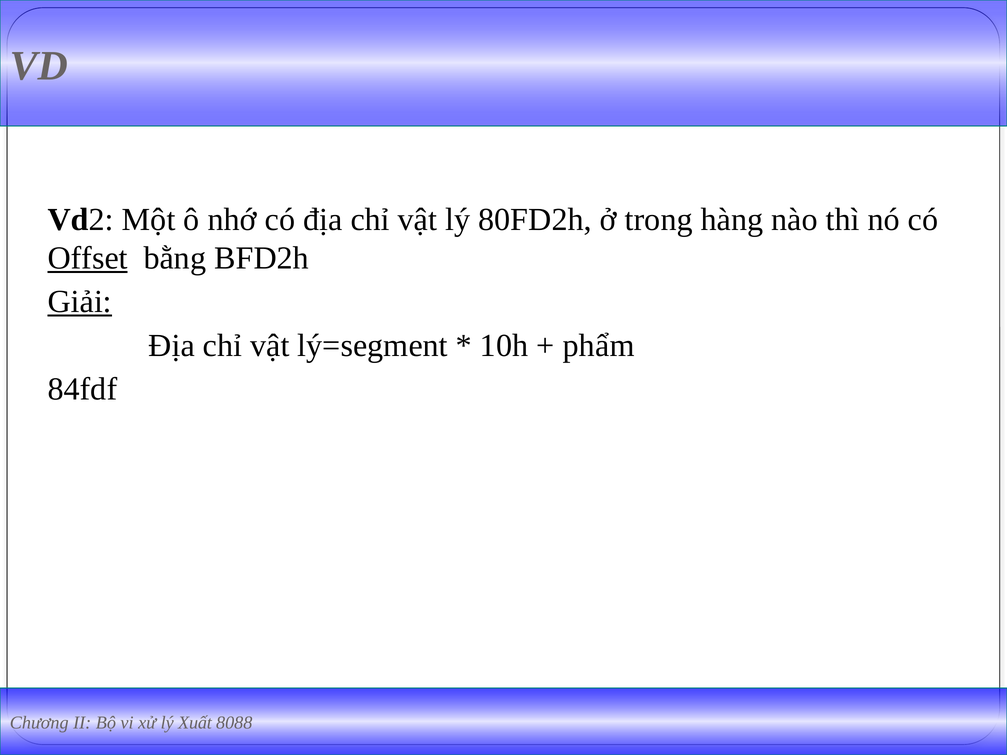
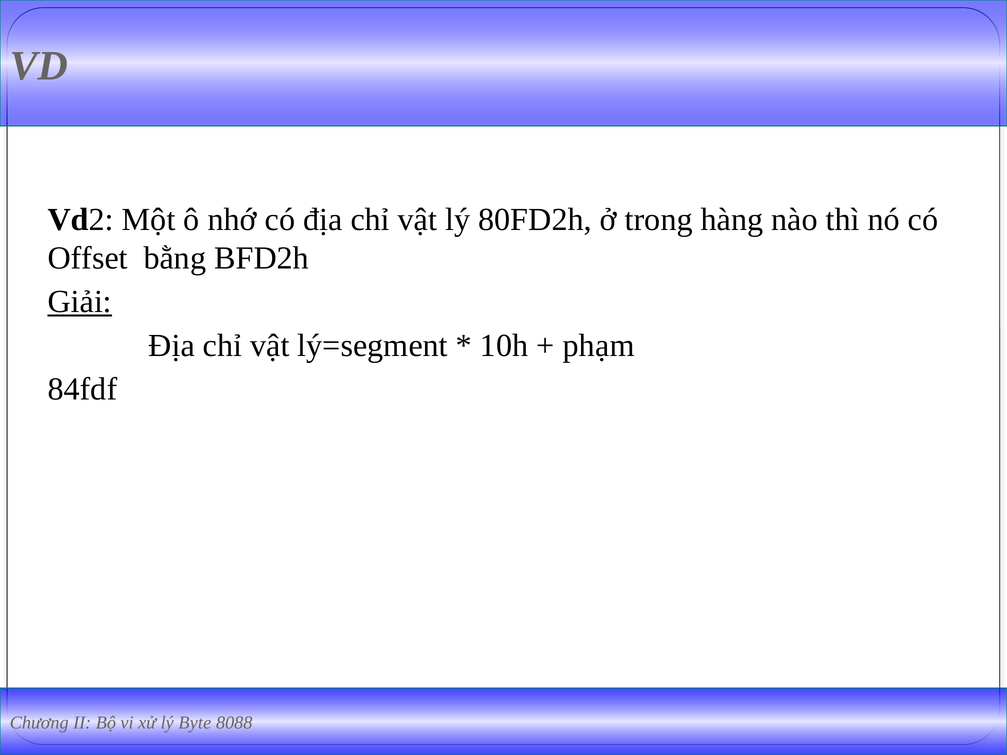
Offset underline: present -> none
phẩm: phẩm -> phạm
Xuất: Xuất -> Byte
